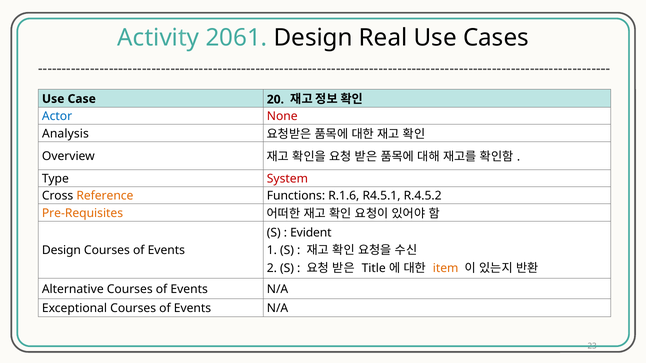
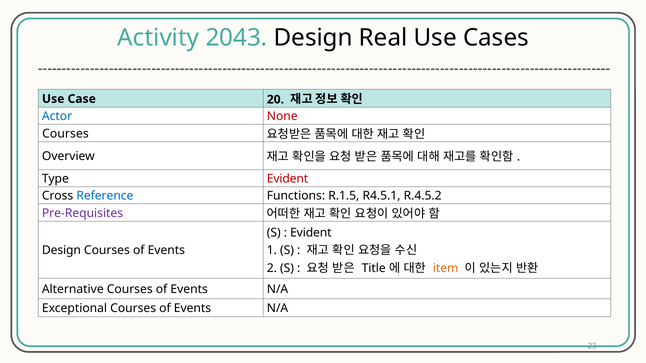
2061: 2061 -> 2043
Analysis at (65, 134): Analysis -> Courses
Type System: System -> Evident
Reference colour: orange -> blue
R.1.6: R.1.6 -> R.1.5
Pre-Requisites colour: orange -> purple
